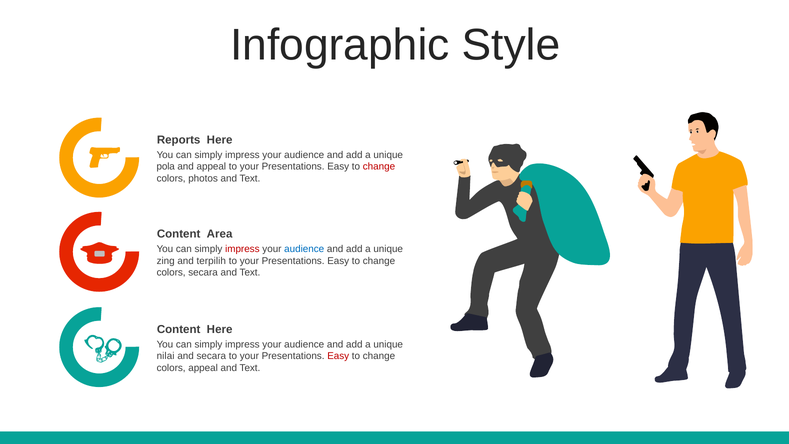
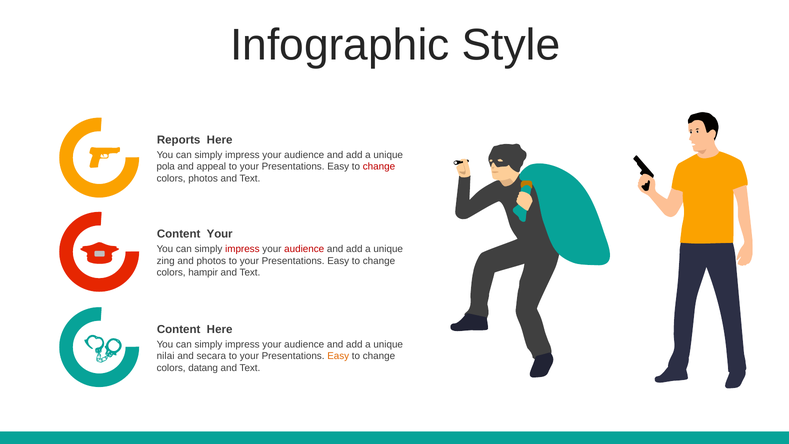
Content Area: Area -> Your
audience at (304, 249) colour: blue -> red
and terpilih: terpilih -> photos
colors secara: secara -> hampir
Easy at (338, 356) colour: red -> orange
colors appeal: appeal -> datang
